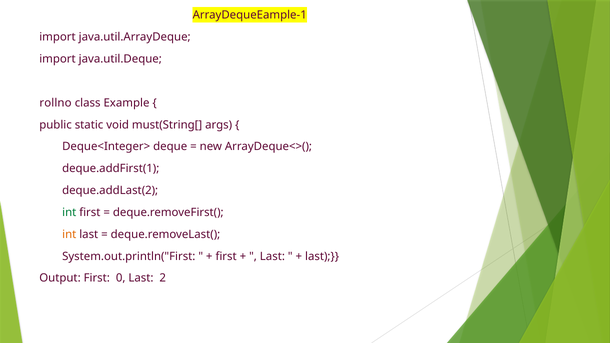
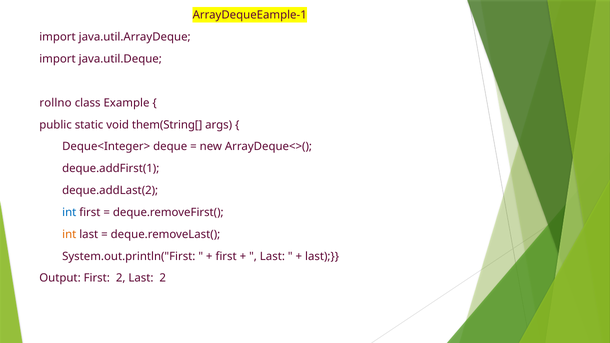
must(String[: must(String[ -> them(String[
int at (69, 213) colour: green -> blue
First 0: 0 -> 2
